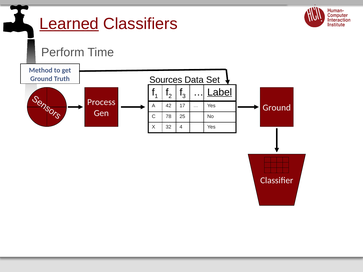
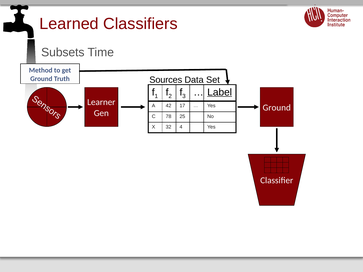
Learned underline: present -> none
Perform: Perform -> Subsets
Process: Process -> Learner
